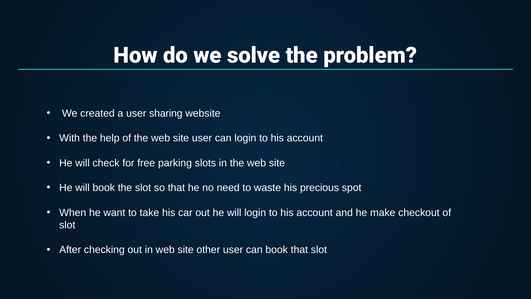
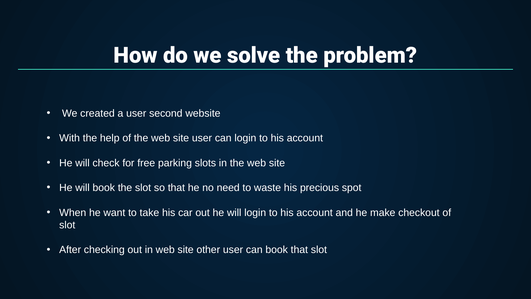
sharing: sharing -> second
